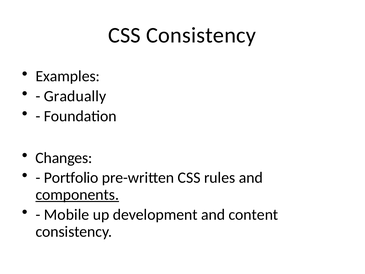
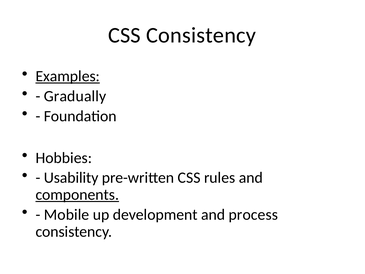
Examples underline: none -> present
Changes: Changes -> Hobbies
Portfolio: Portfolio -> Usability
content: content -> process
